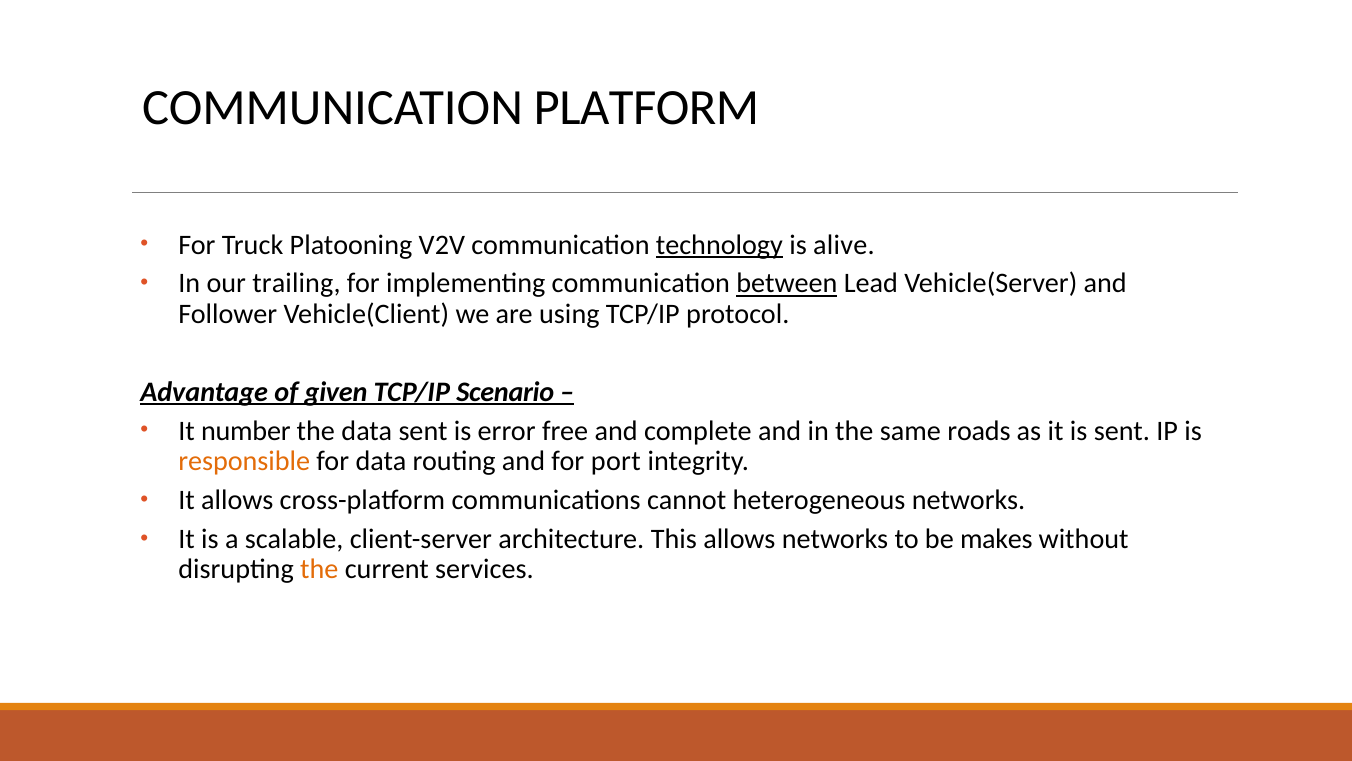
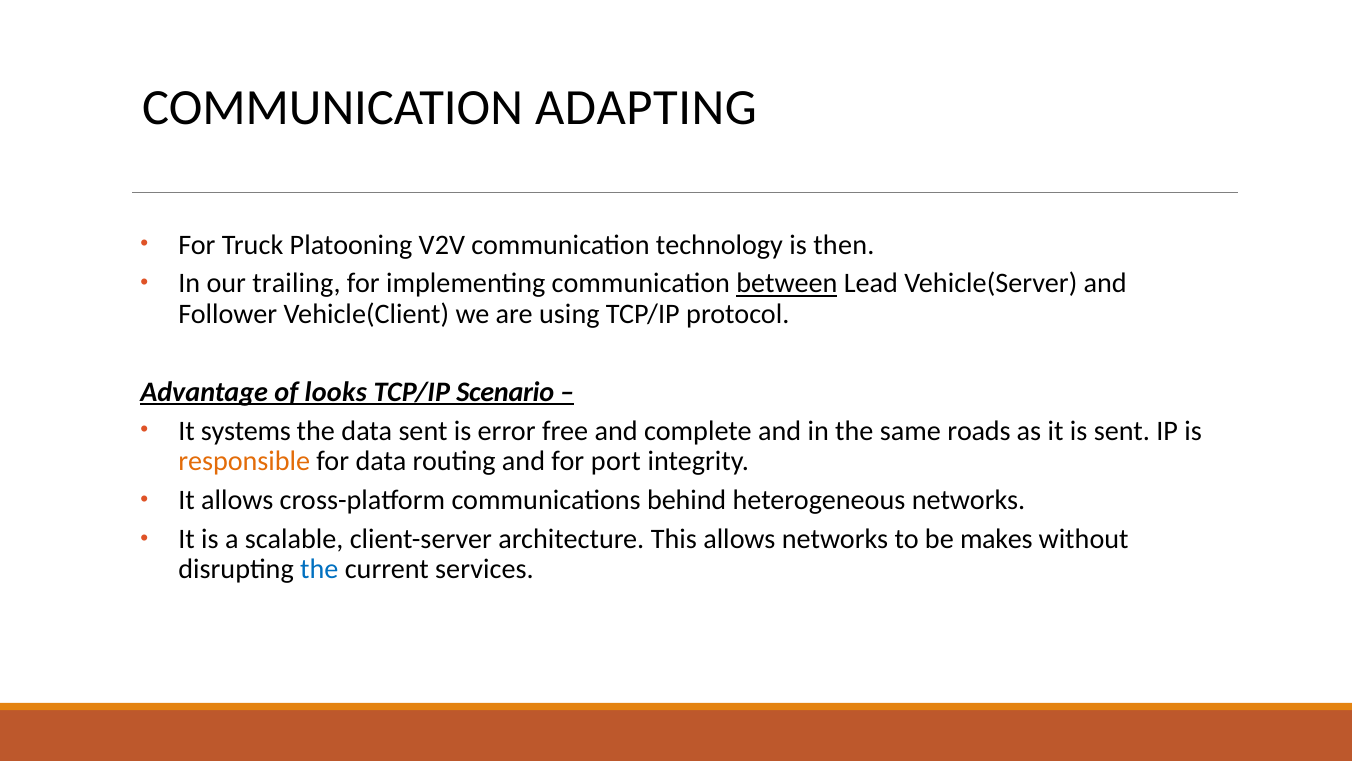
PLATFORM: PLATFORM -> ADAPTING
technology underline: present -> none
alive: alive -> then
given: given -> looks
number: number -> systems
cannot: cannot -> behind
the at (319, 569) colour: orange -> blue
